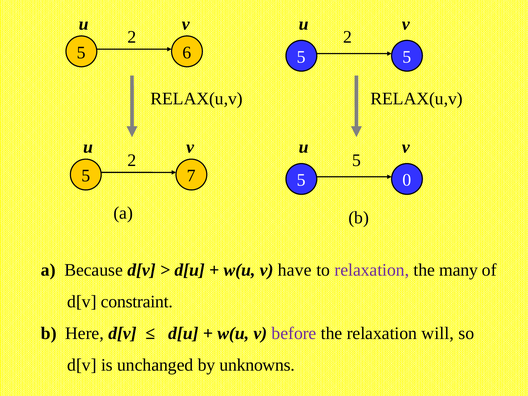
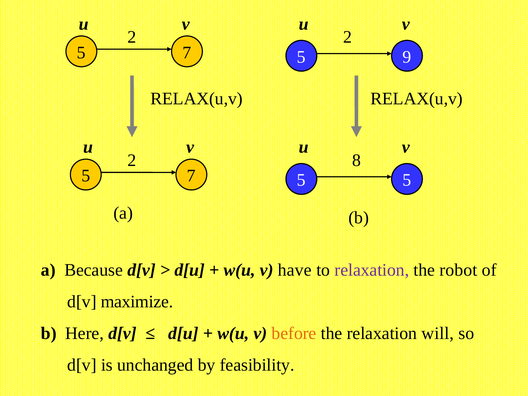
6 at (187, 53): 6 -> 7
5 5: 5 -> 9
2 5: 5 -> 8
5 0: 0 -> 5
many: many -> robot
constraint: constraint -> maximize
before colour: purple -> orange
unknowns: unknowns -> feasibility
